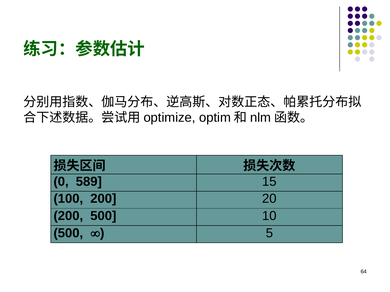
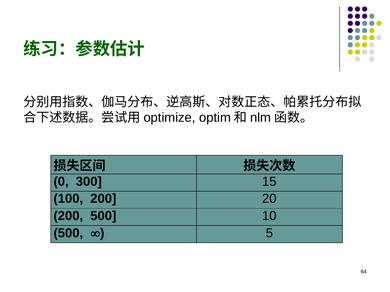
589: 589 -> 300
